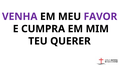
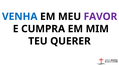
VENHA colour: purple -> blue
